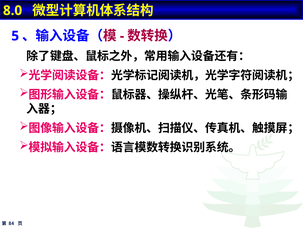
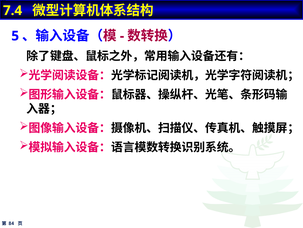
8.0: 8.0 -> 7.4
